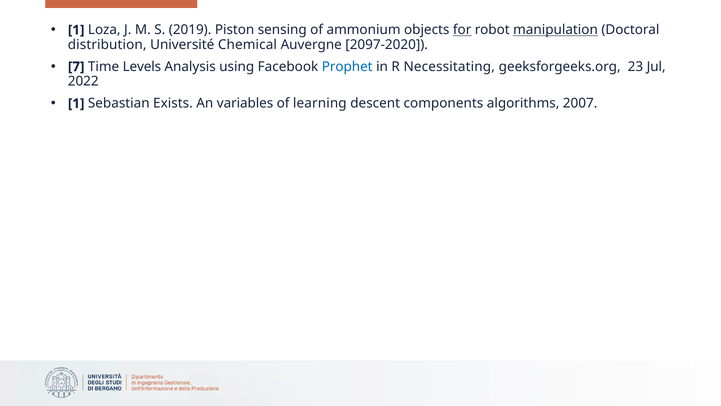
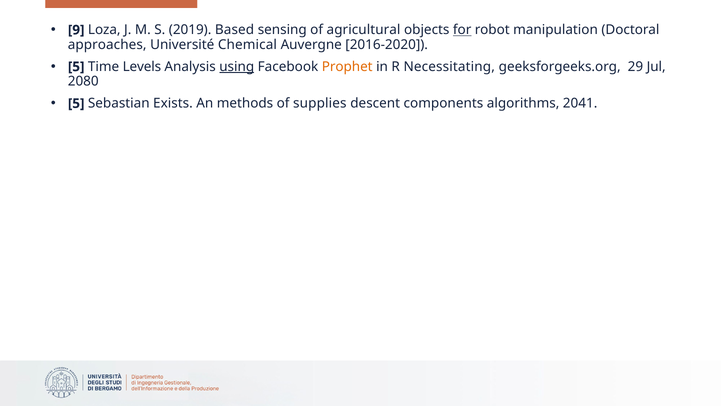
1 at (76, 30): 1 -> 9
Piston: Piston -> Based
ammonium: ammonium -> agricultural
manipulation underline: present -> none
distribution: distribution -> approaches
2097-2020: 2097-2020 -> 2016-2020
7 at (76, 67): 7 -> 5
using underline: none -> present
Prophet colour: blue -> orange
23: 23 -> 29
2022: 2022 -> 2080
1 at (76, 103): 1 -> 5
variables: variables -> methods
learning: learning -> supplies
2007: 2007 -> 2041
